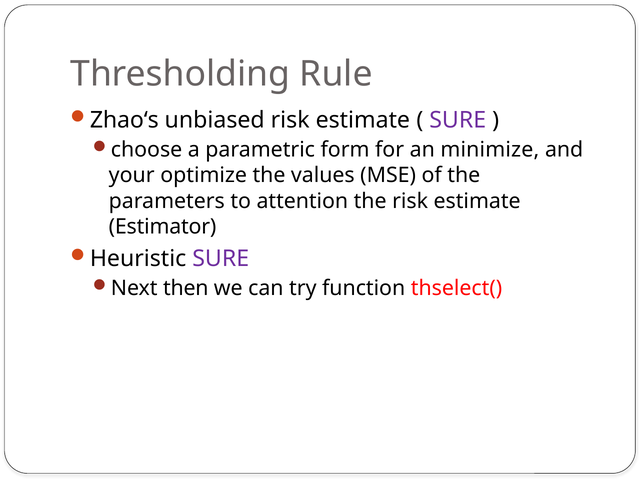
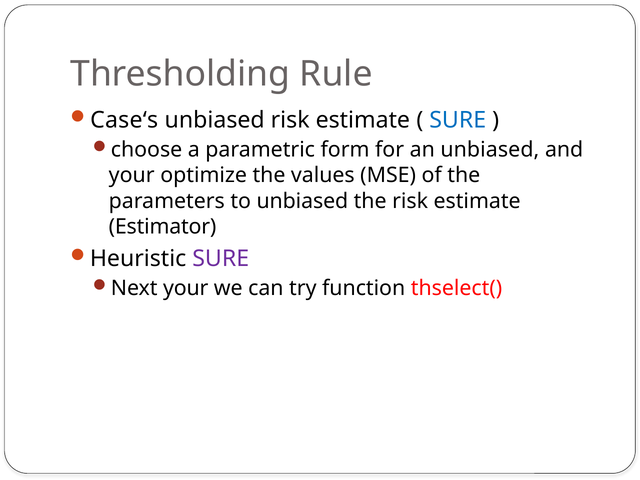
Zhao‘s: Zhao‘s -> Case‘s
SURE at (458, 120) colour: purple -> blue
an minimize: minimize -> unbiased
to attention: attention -> unbiased
Next then: then -> your
